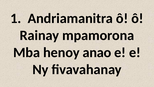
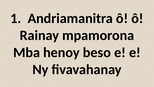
anao: anao -> beso
